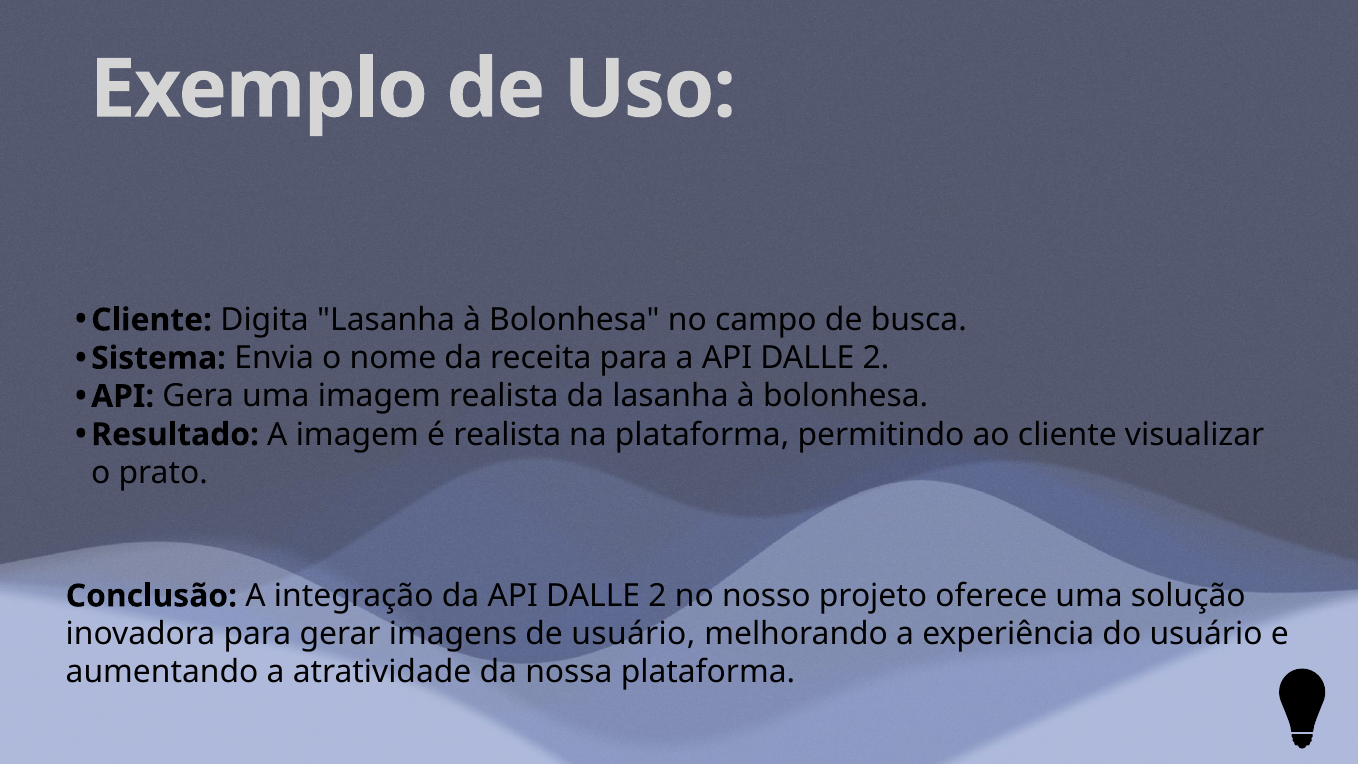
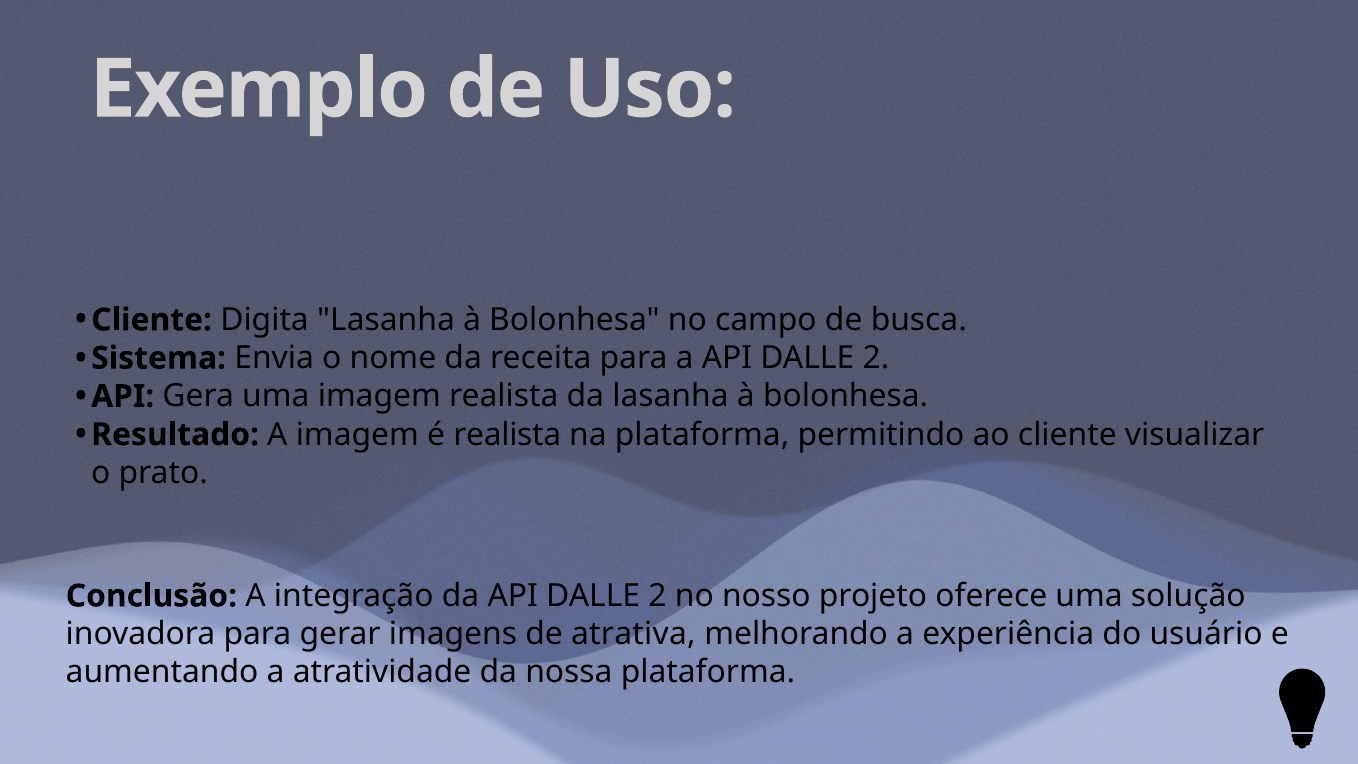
de usuário: usuário -> atrativa
